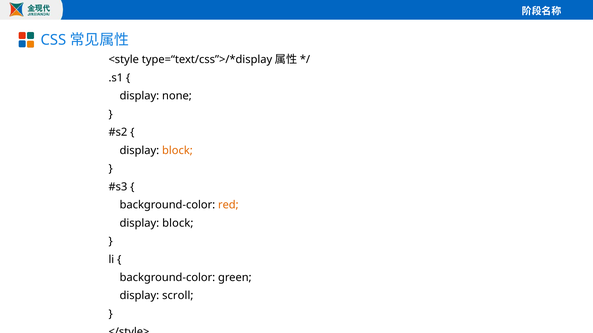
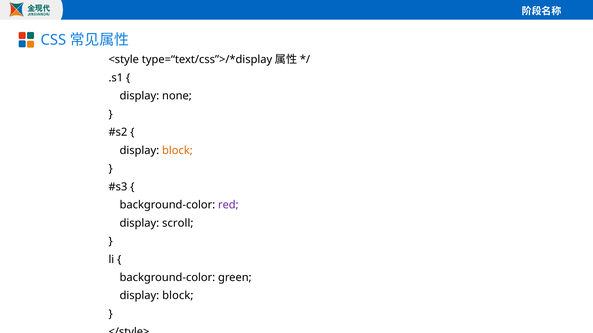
red colour: orange -> purple
block at (178, 223): block -> scroll
scroll at (178, 296): scroll -> block
